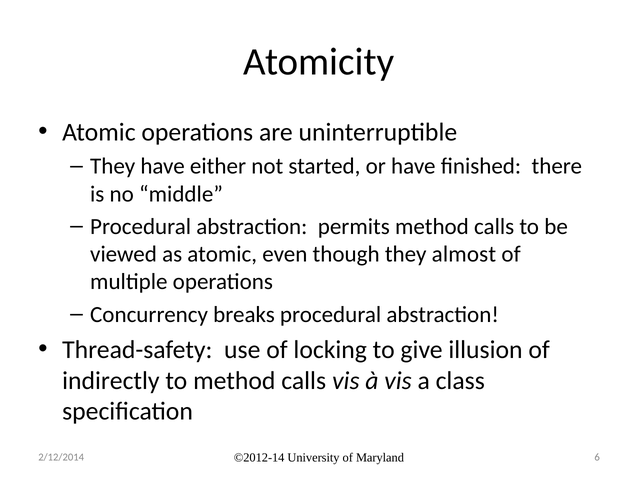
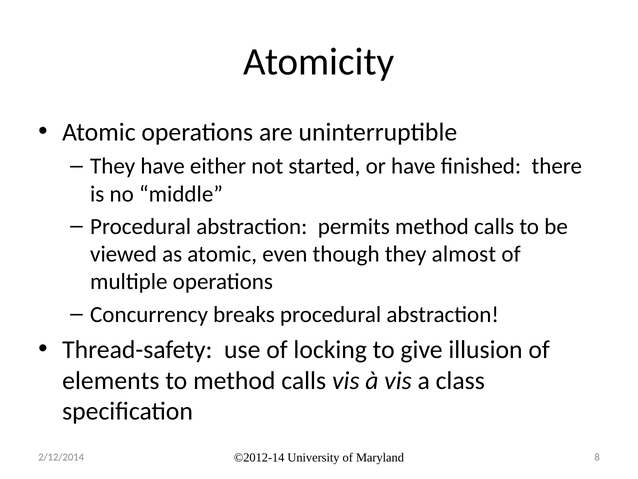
indirectly: indirectly -> elements
6: 6 -> 8
